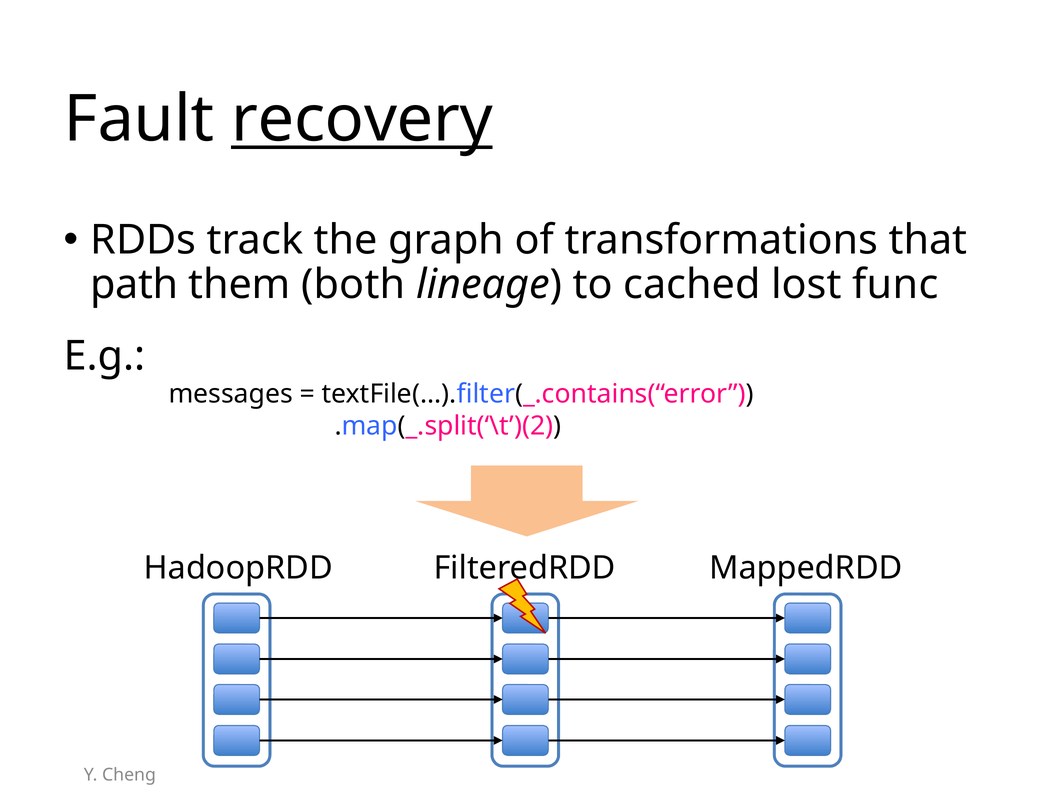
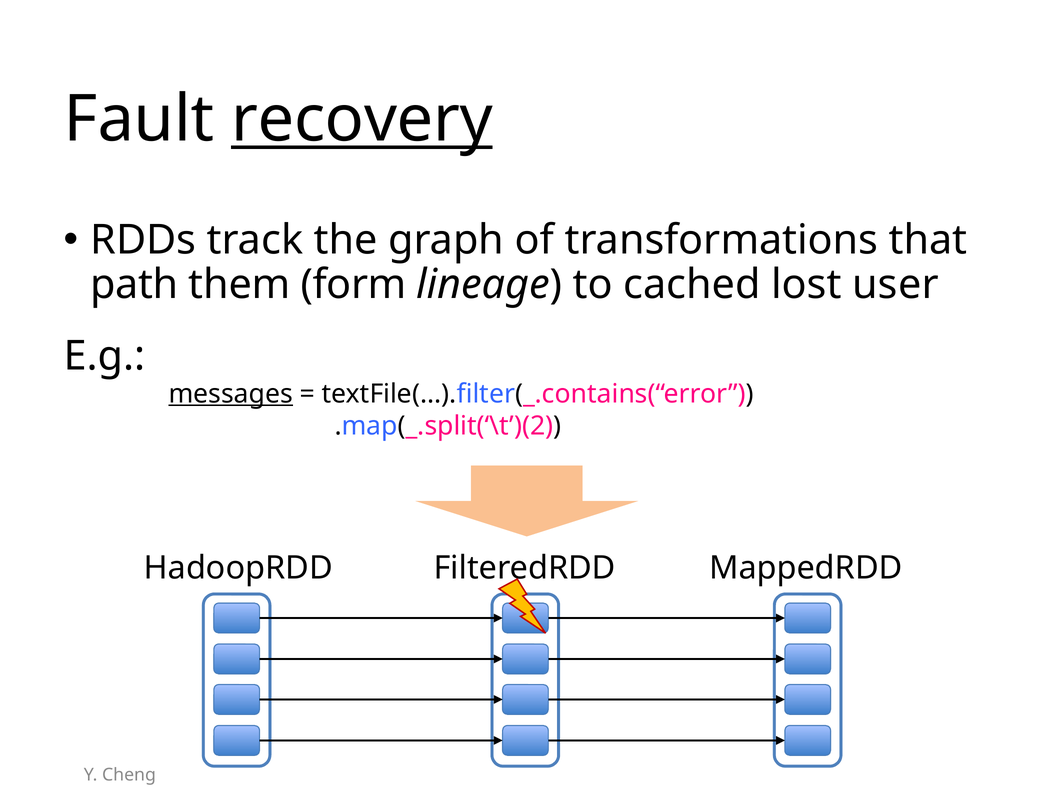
both: both -> form
lost func: func -> user
messages underline: none -> present
